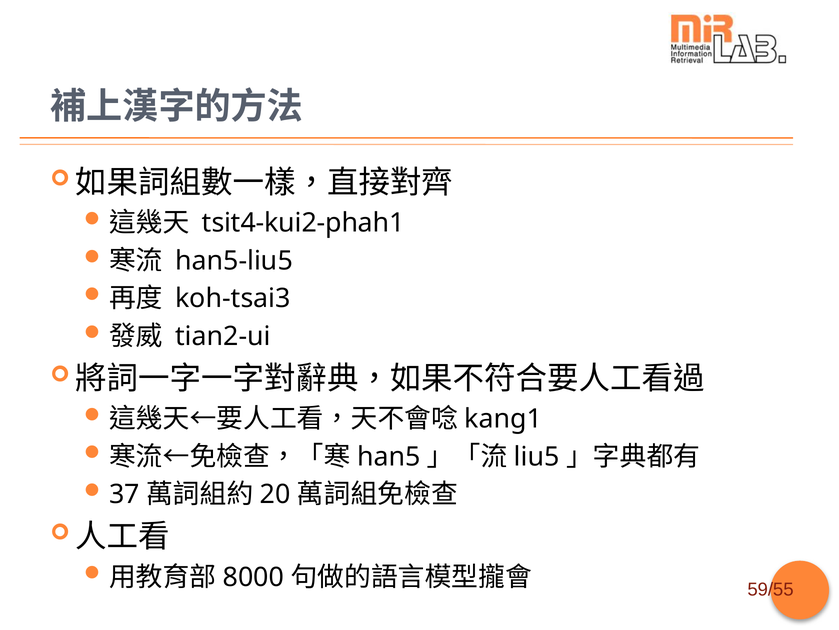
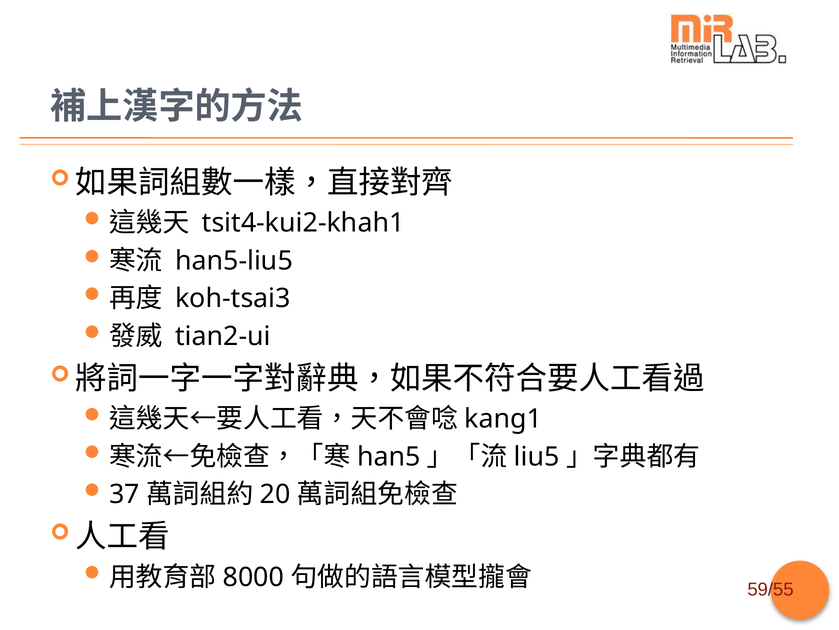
tsit4-kui2-phah1: tsit4-kui2-phah1 -> tsit4-kui2-khah1
